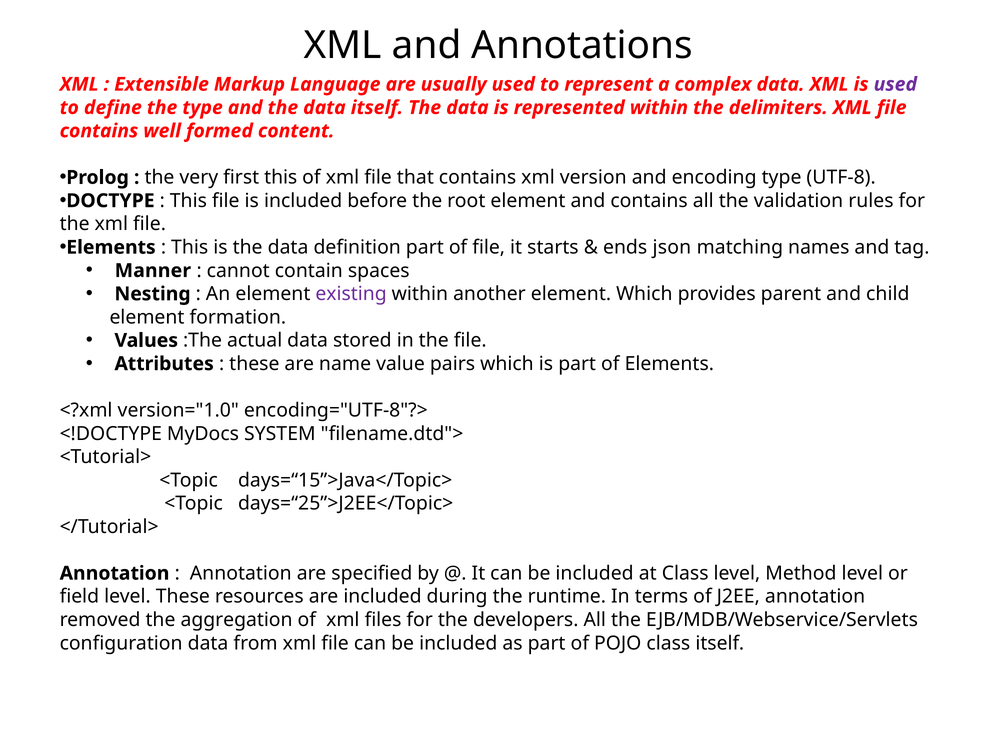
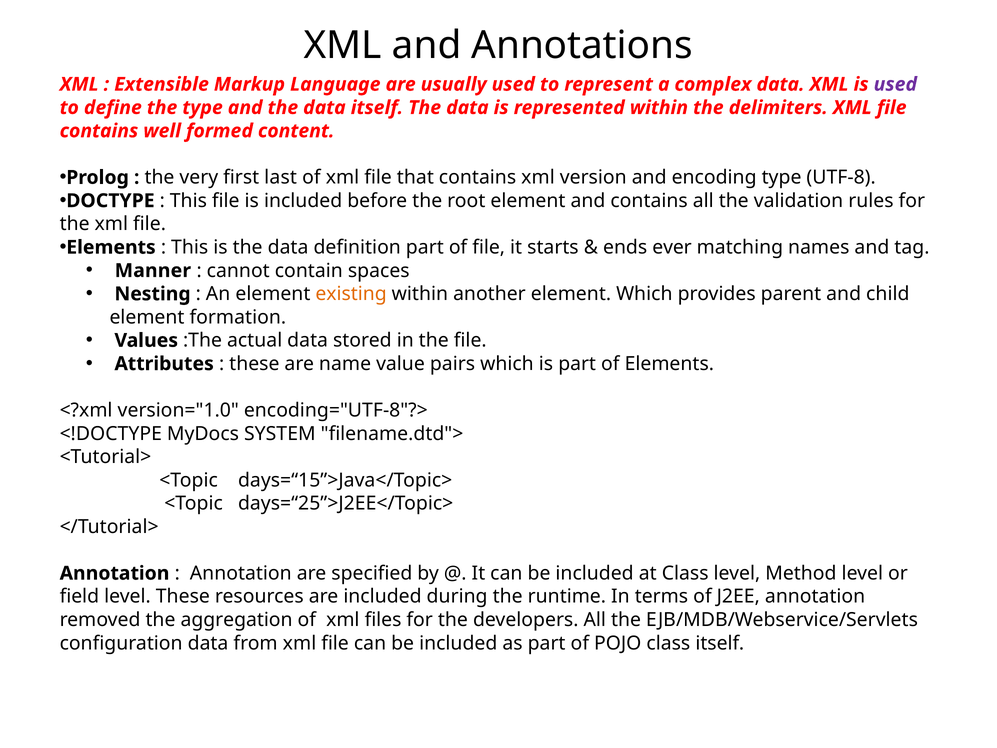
first this: this -> last
json: json -> ever
existing colour: purple -> orange
